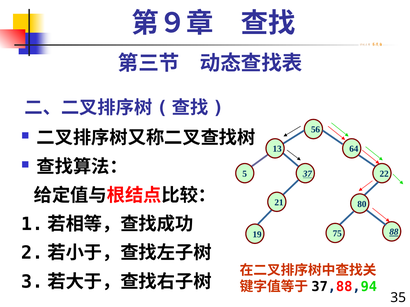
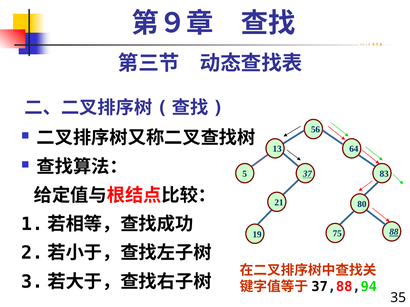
22: 22 -> 83
